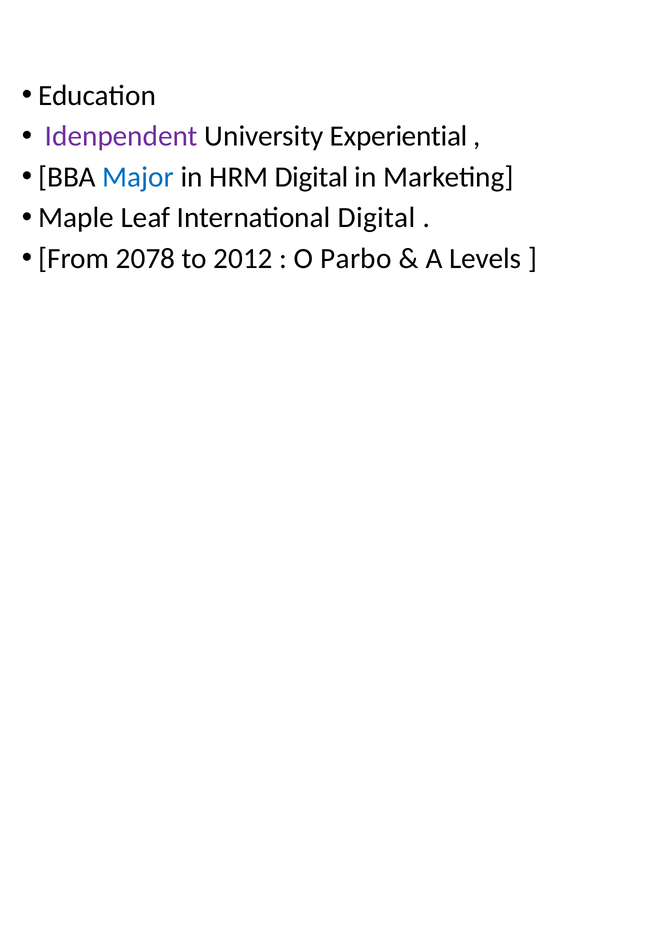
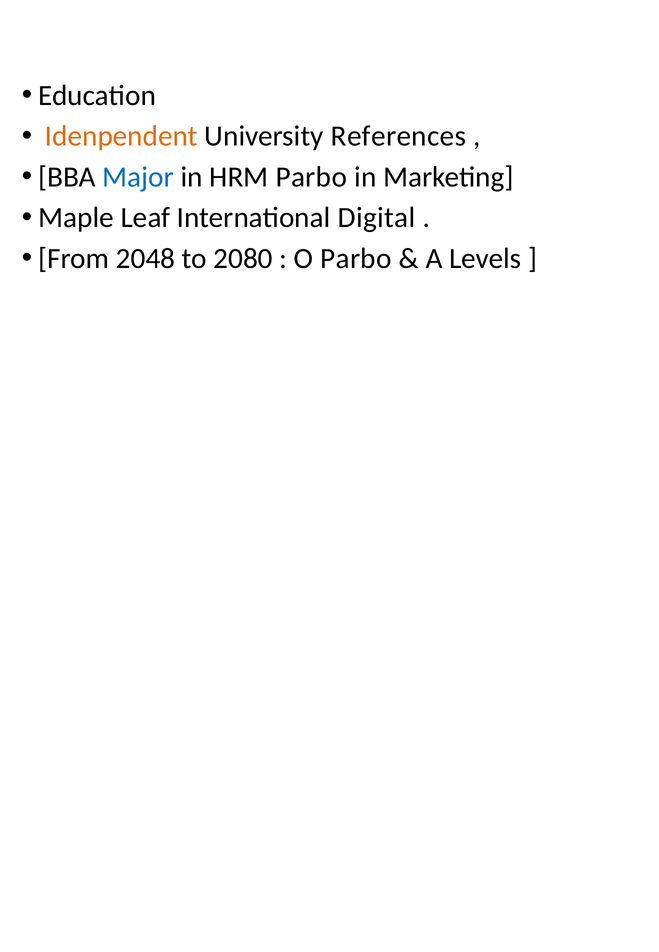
Idenpendent colour: purple -> orange
Experiential: Experiential -> References
HRM Digital: Digital -> Parbo
2078: 2078 -> 2048
2012: 2012 -> 2080
